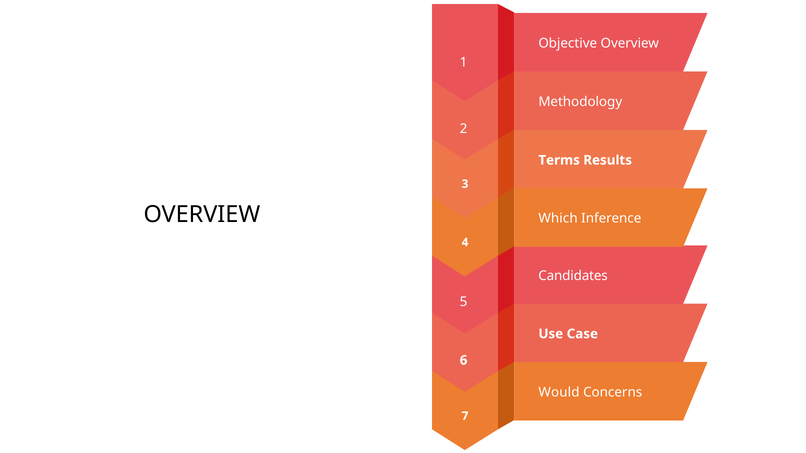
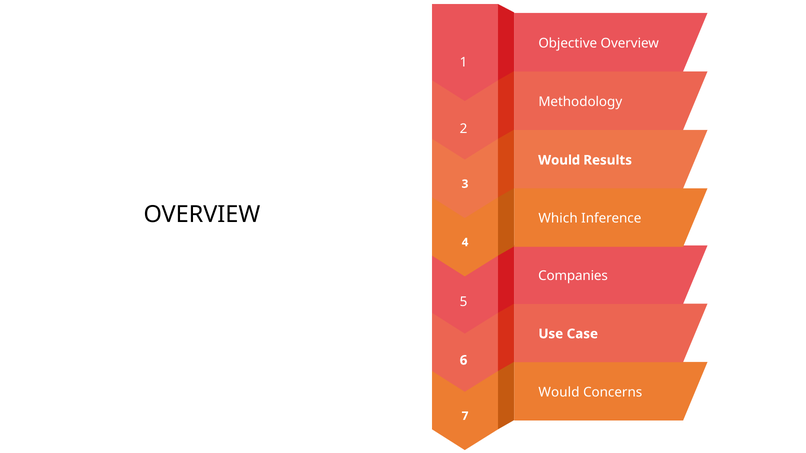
Terms at (559, 160): Terms -> Would
Candidates: Candidates -> Companies
